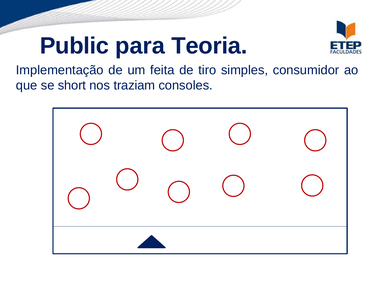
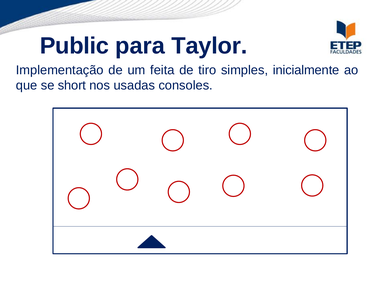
Teoria: Teoria -> Taylor
consumidor: consumidor -> inicialmente
traziam: traziam -> usadas
